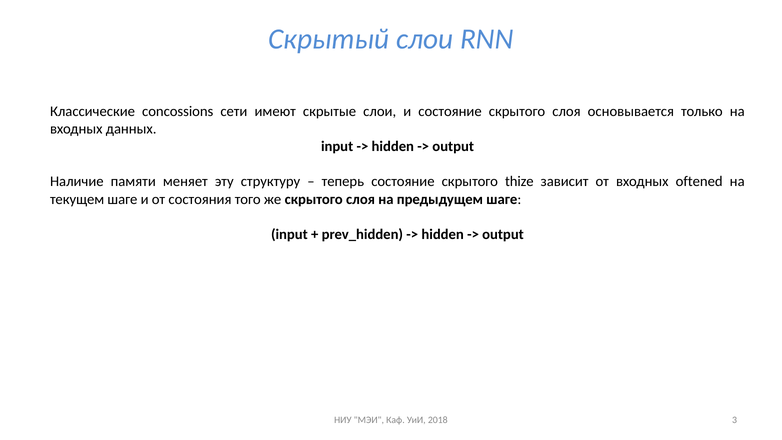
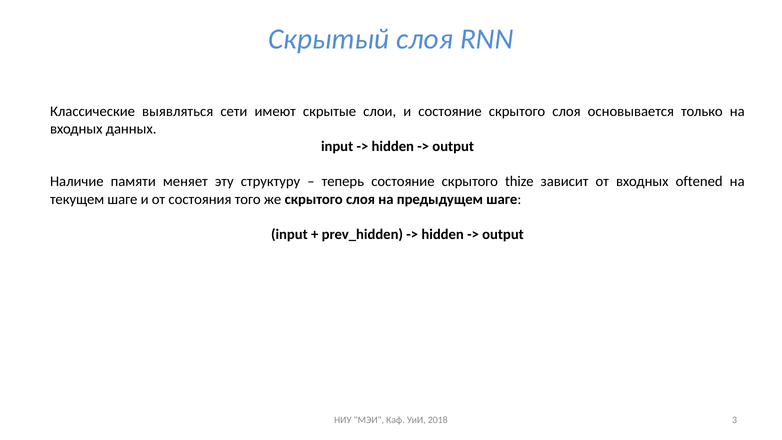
Скрытый слои: слои -> слоя
concossions: concossions -> выявляться
